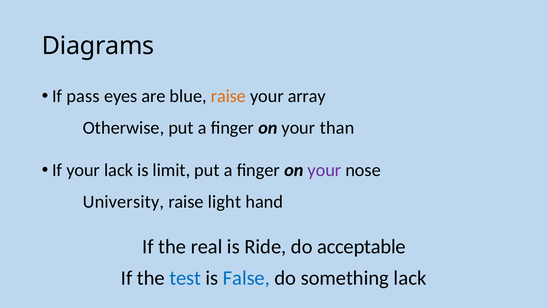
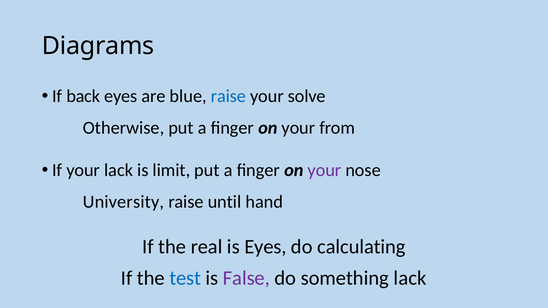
pass: pass -> back
raise at (228, 96) colour: orange -> blue
array: array -> solve
than: than -> from
light: light -> until
is Ride: Ride -> Eyes
acceptable: acceptable -> calculating
False colour: blue -> purple
